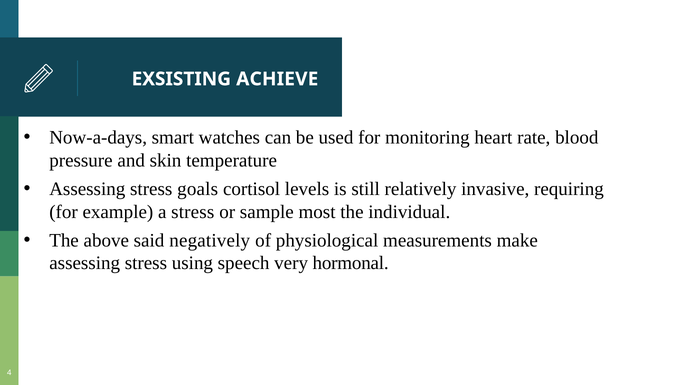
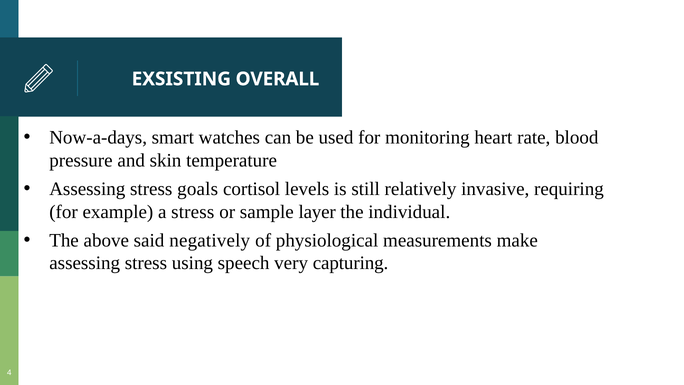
ACHIEVE: ACHIEVE -> OVERALL
most: most -> layer
hormonal: hormonal -> capturing
